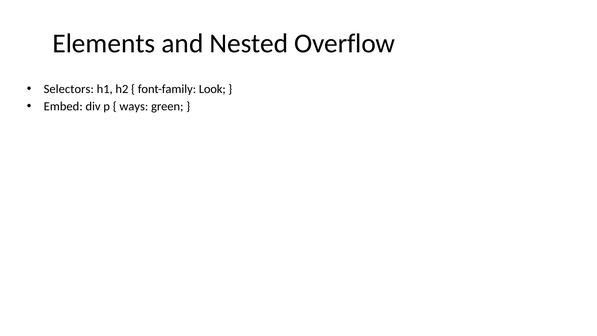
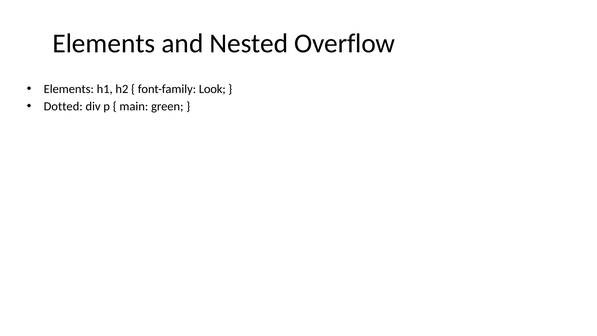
Selectors at (69, 89): Selectors -> Elements
Embed: Embed -> Dotted
ways: ways -> main
